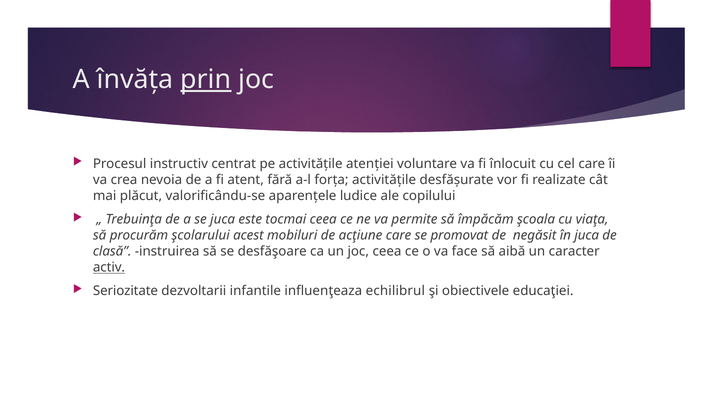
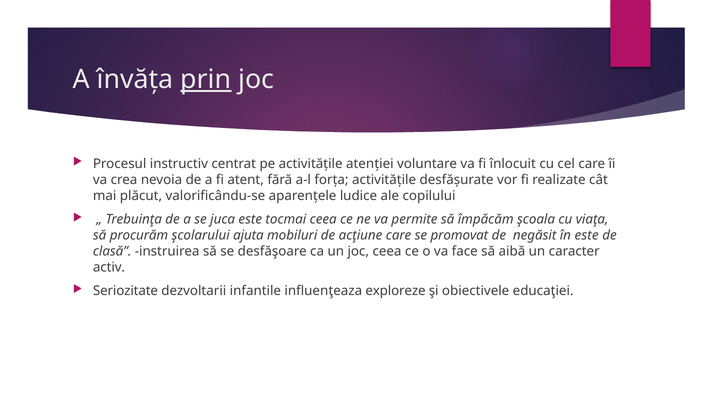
acest: acest -> ajuta
în juca: juca -> este
activ underline: present -> none
echilibrul: echilibrul -> exploreze
